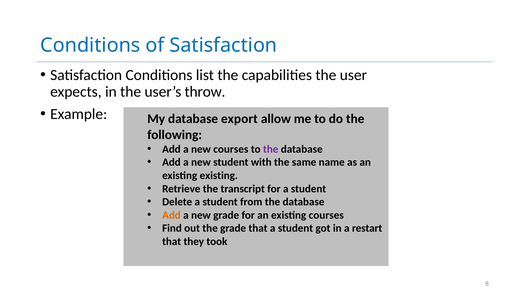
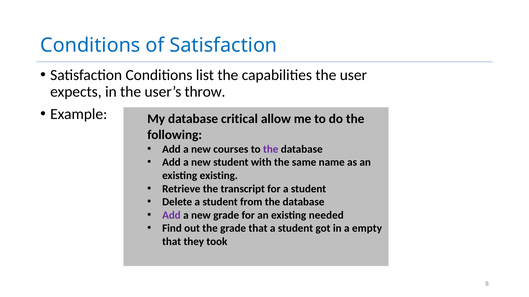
export: export -> critical
Add at (171, 216) colour: orange -> purple
existing courses: courses -> needed
restart: restart -> empty
